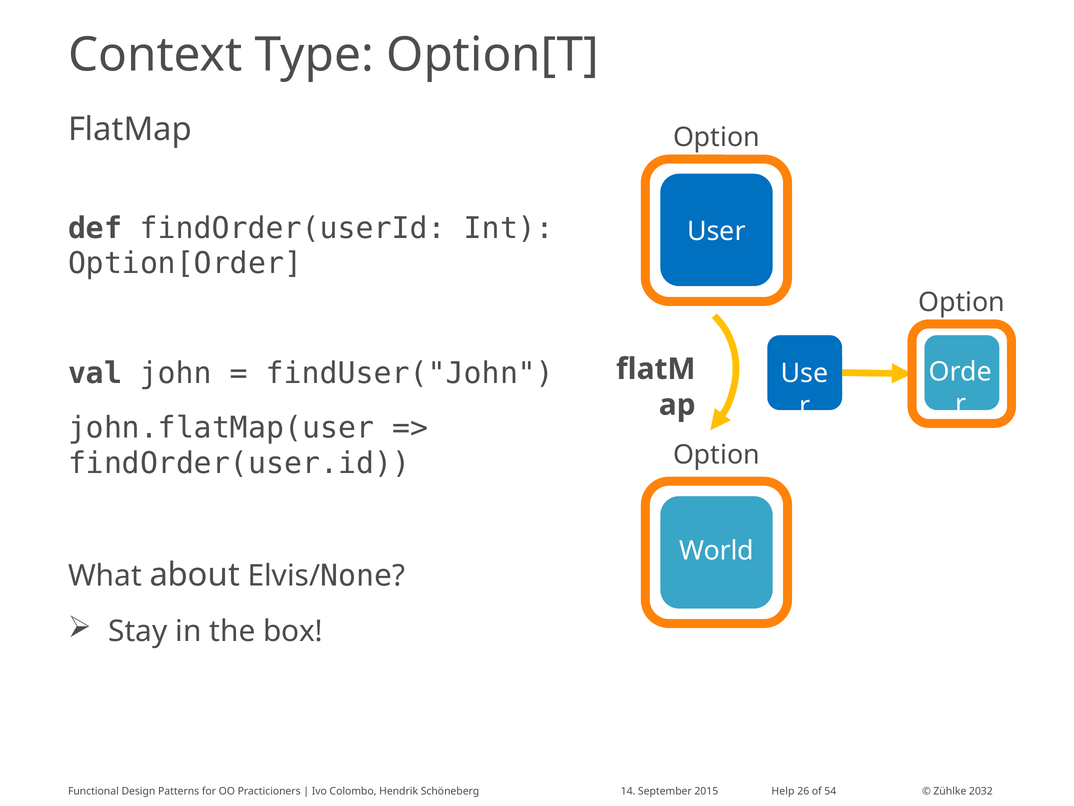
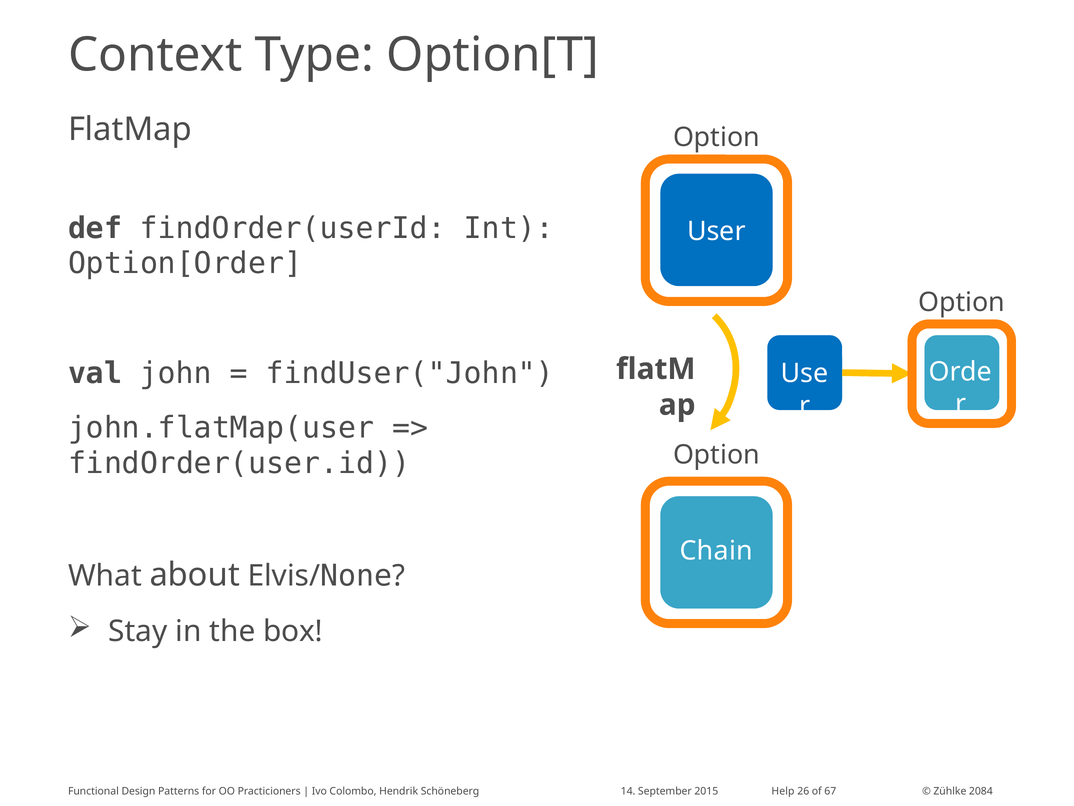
World: World -> Chain
54: 54 -> 67
2032: 2032 -> 2084
